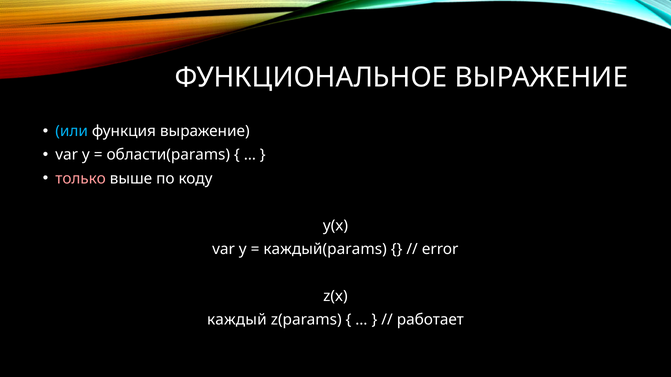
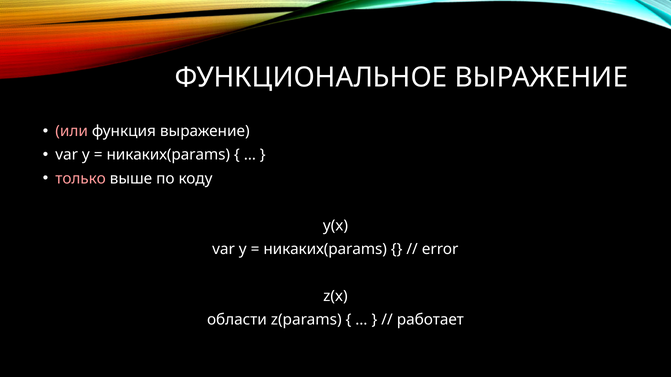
или colour: light blue -> pink
области(params at (168, 155): области(params -> никаких(params
каждый(params at (325, 249): каждый(params -> никаких(params
каждый: каждый -> области
